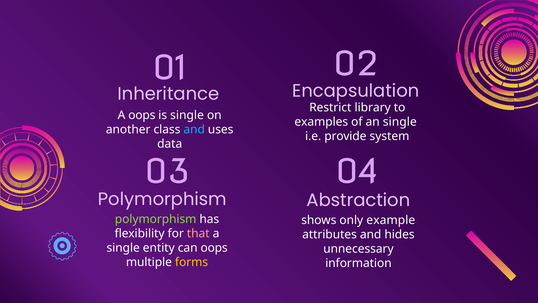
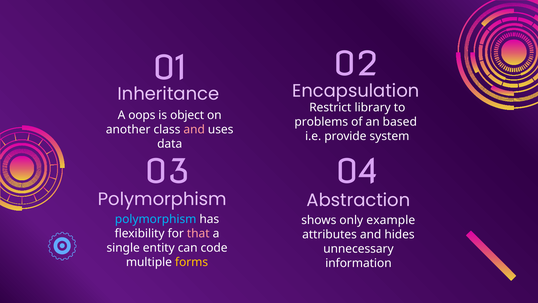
is single: single -> object
examples: examples -> problems
an single: single -> based
and at (194, 129) colour: light blue -> pink
polymorphism at (156, 219) colour: light green -> light blue
can oops: oops -> code
